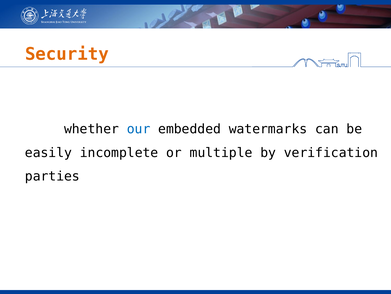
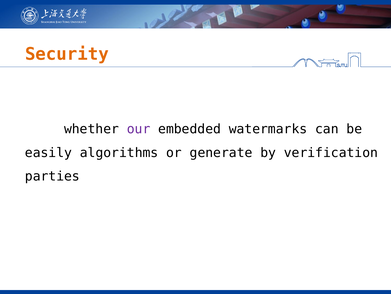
our colour: blue -> purple
incomplete: incomplete -> algorithms
multiple: multiple -> generate
